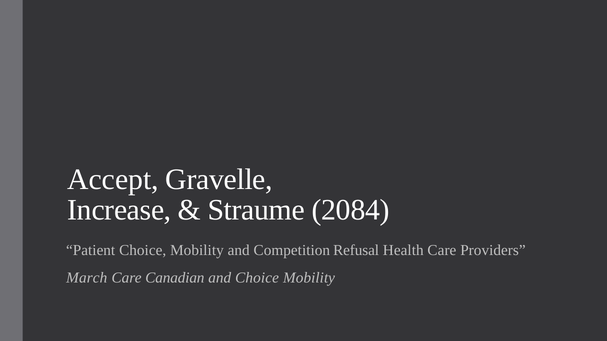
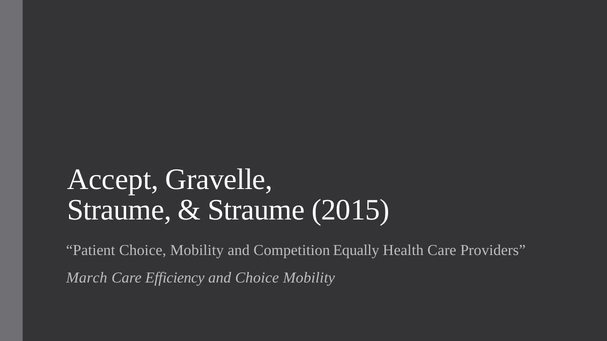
Increase at (119, 210): Increase -> Straume
2084: 2084 -> 2015
Refusal: Refusal -> Equally
Canadian: Canadian -> Efficiency
